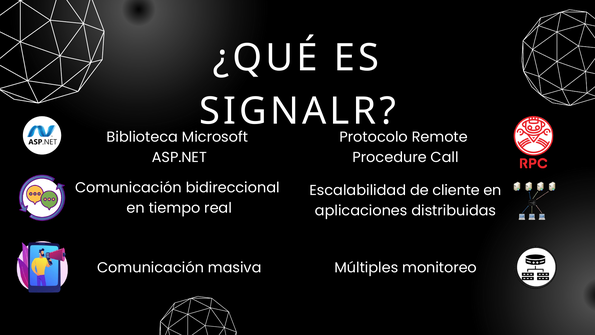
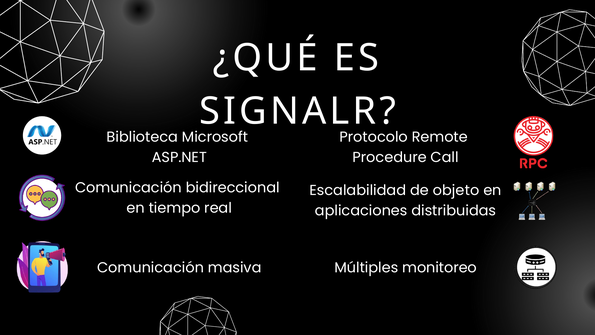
cliente: cliente -> objeto
